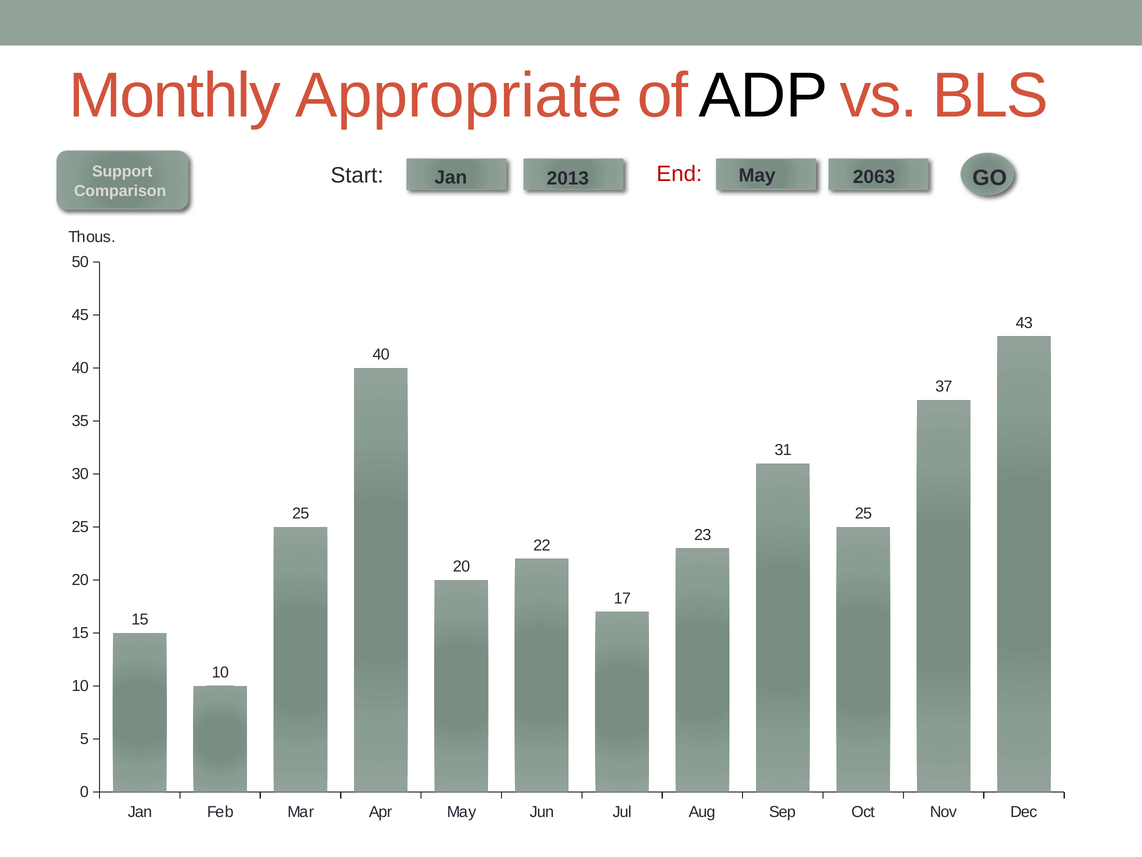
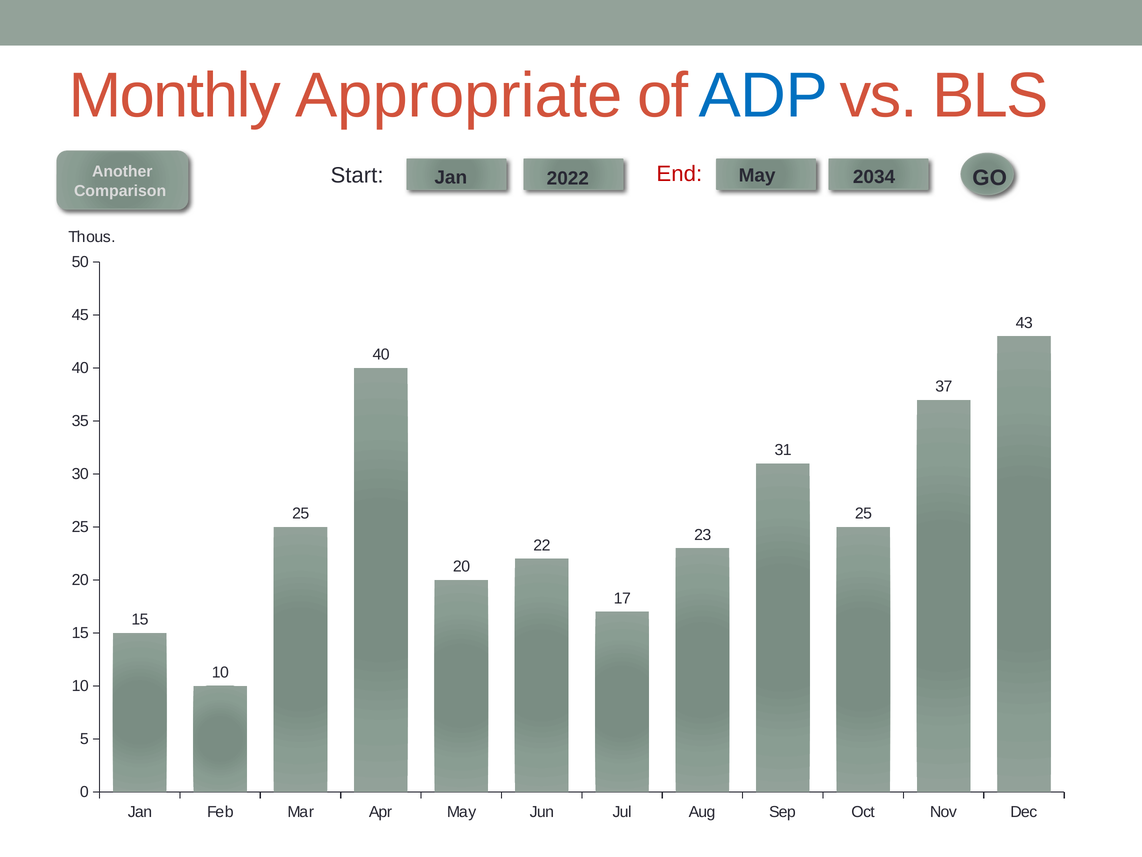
ADP colour: black -> blue
Support: Support -> Another
2013: 2013 -> 2022
2063: 2063 -> 2034
